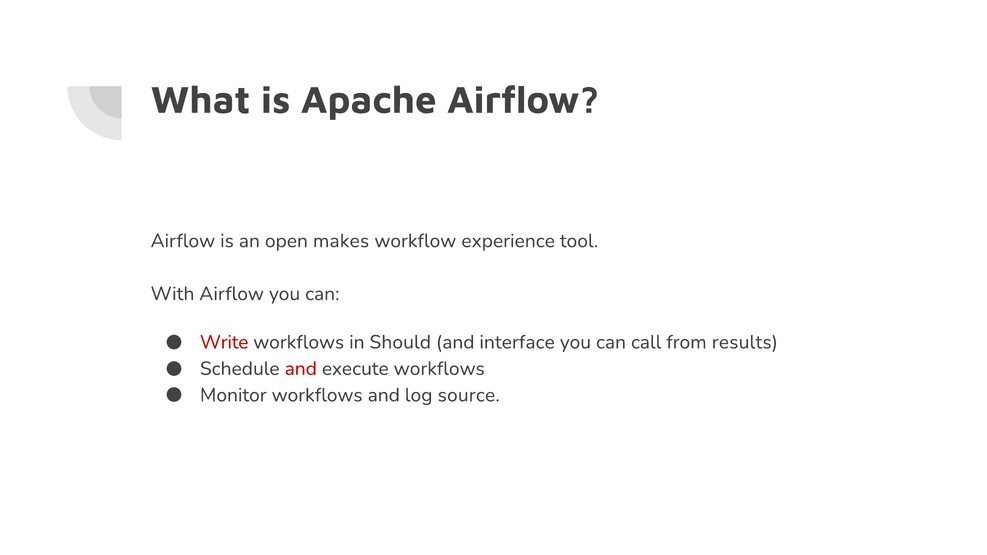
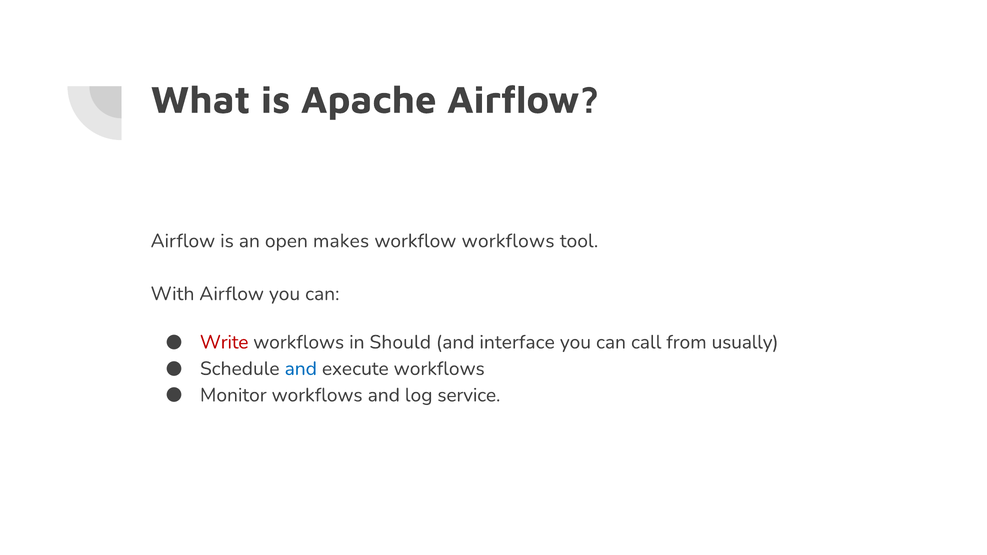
workflow experience: experience -> workflows
results: results -> usually
and at (301, 369) colour: red -> blue
source: source -> service
